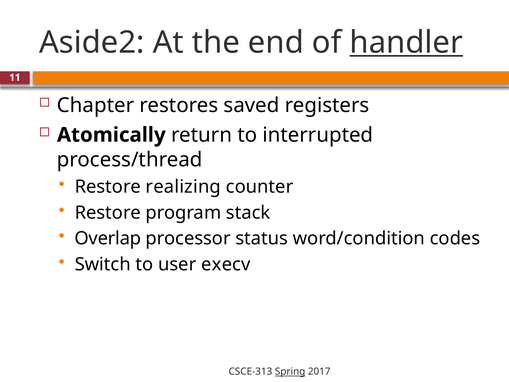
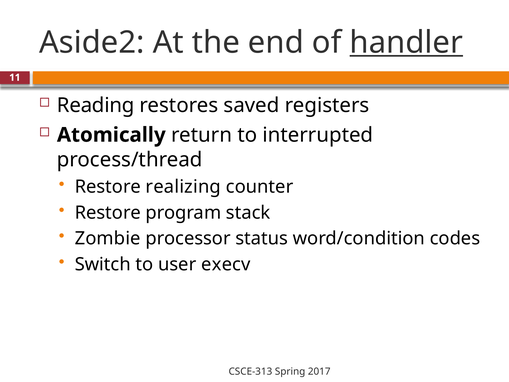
Chapter: Chapter -> Reading
Overlap: Overlap -> Zombie
Spring underline: present -> none
